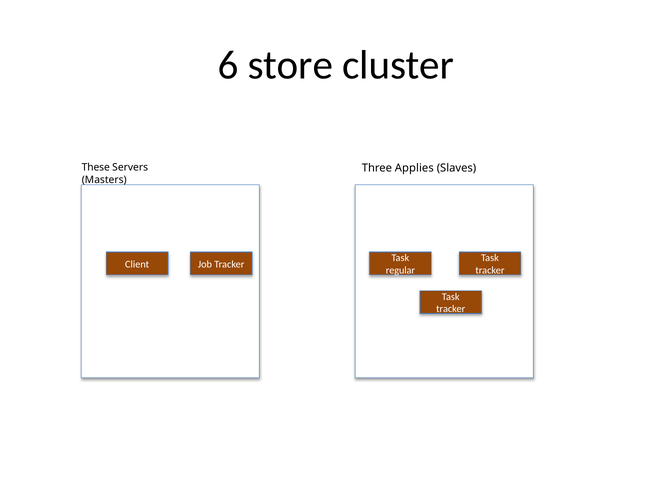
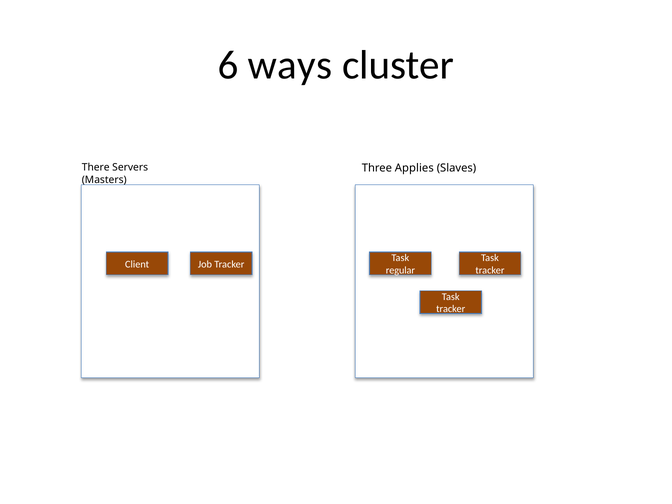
store: store -> ways
These: These -> There
